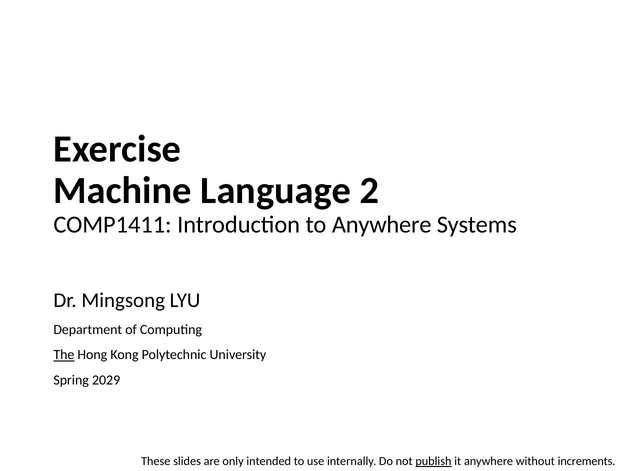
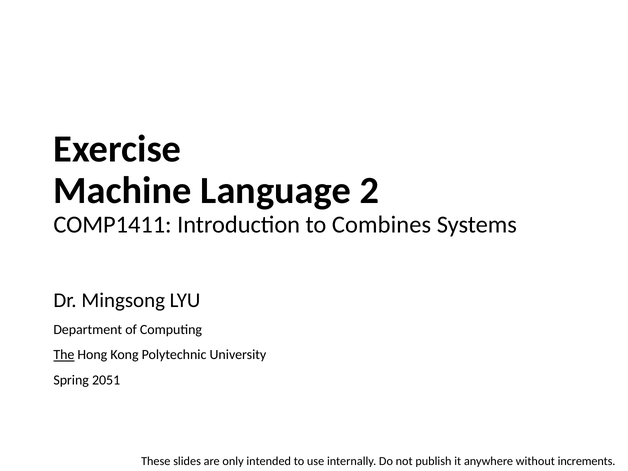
to Anywhere: Anywhere -> Combines
2029: 2029 -> 2051
publish underline: present -> none
